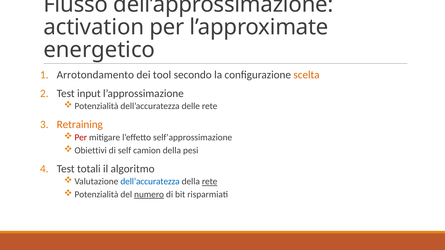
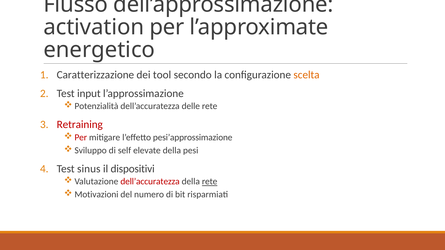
Arrotondamento: Arrotondamento -> Caratterizzazione
Retraining colour: orange -> red
self’approssimazione: self’approssimazione -> pesi’approssimazione
Obiettivi: Obiettivi -> Sviluppo
camion: camion -> elevate
totali: totali -> sinus
algoritmo: algoritmo -> dispositivi
dell’accuratezza at (150, 182) colour: blue -> red
Potenzialità at (96, 195): Potenzialità -> Motivazioni
numero underline: present -> none
